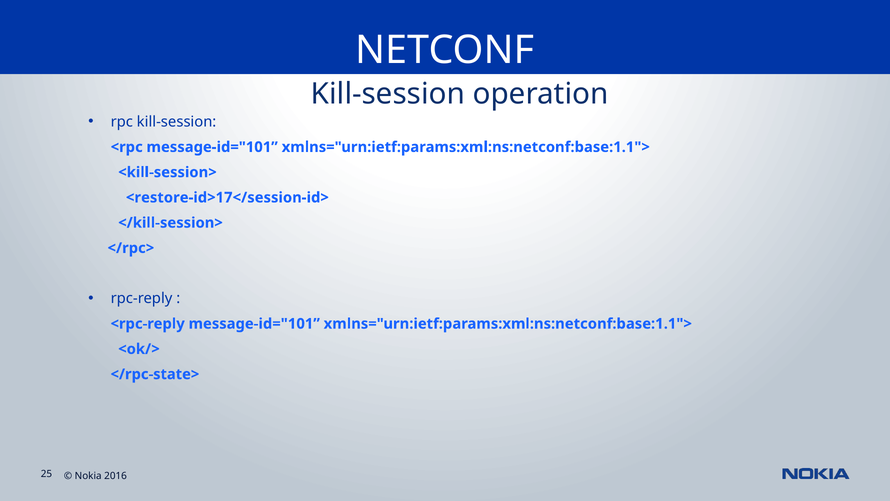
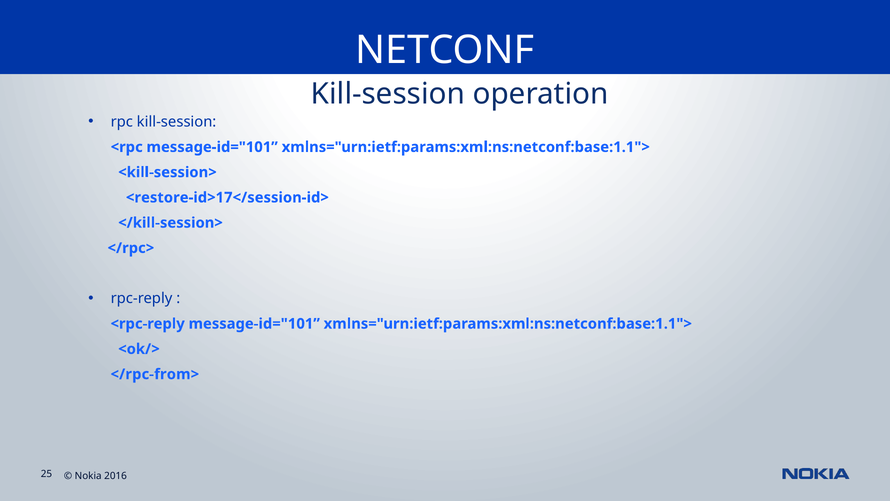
</rpc-state>: </rpc-state> -> </rpc-from>
